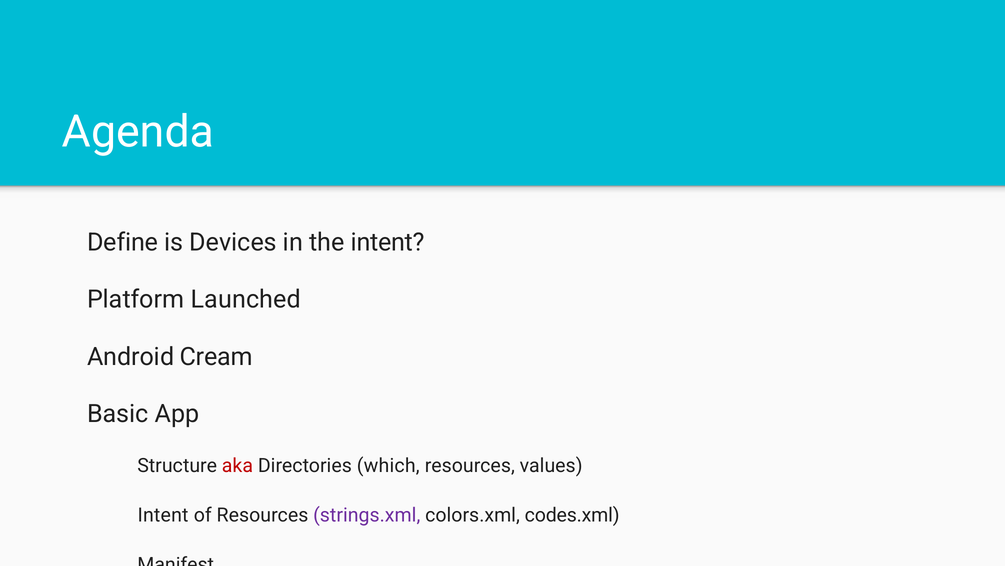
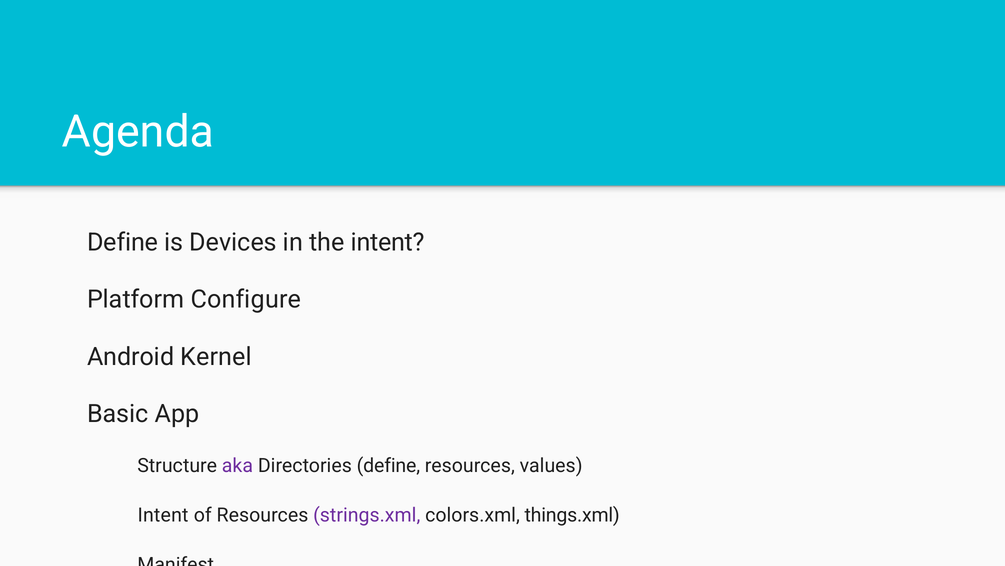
Launched: Launched -> Configure
Cream: Cream -> Kernel
aka colour: red -> purple
Directories which: which -> define
codes.xml: codes.xml -> things.xml
